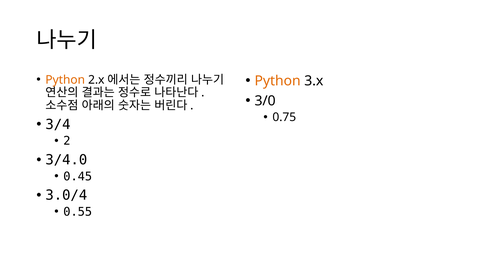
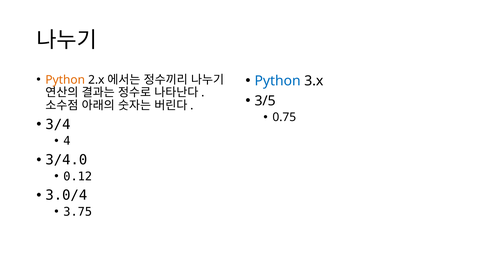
Python at (278, 81) colour: orange -> blue
3/0: 3/0 -> 3/5
2: 2 -> 4
0.45: 0.45 -> 0.12
0.55: 0.55 -> 3.75
